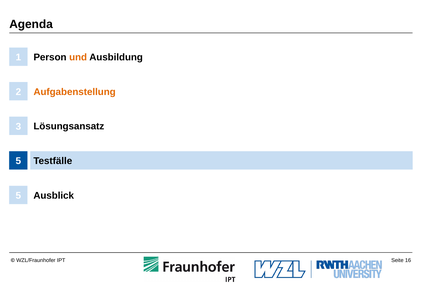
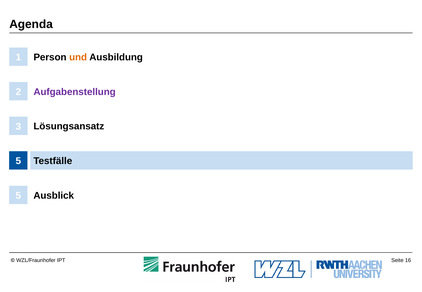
Aufgabenstellung colour: orange -> purple
